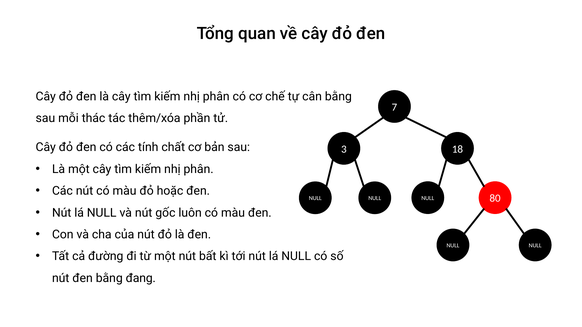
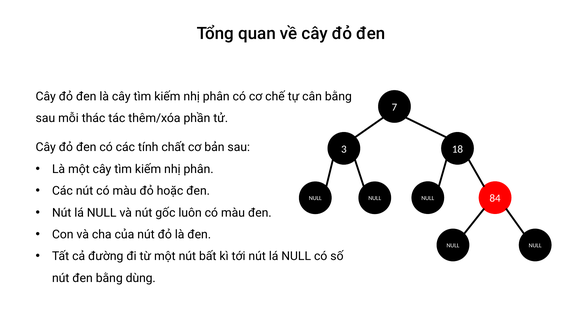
80: 80 -> 84
đang: đang -> dùng
